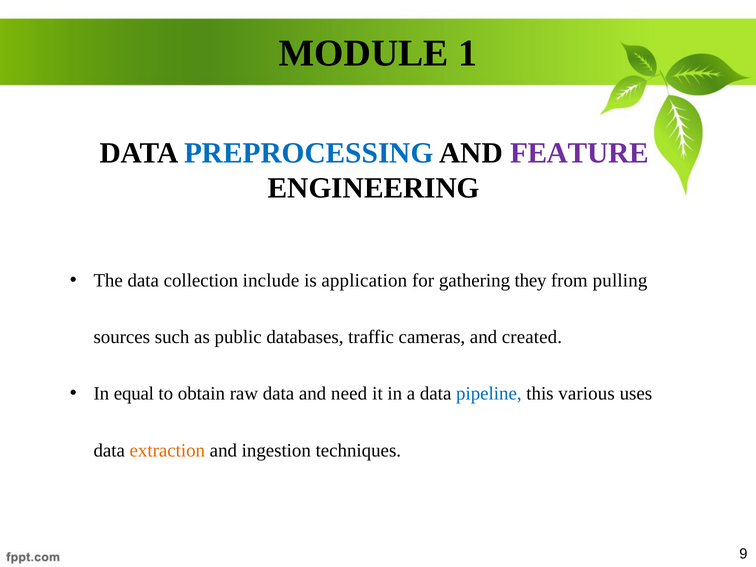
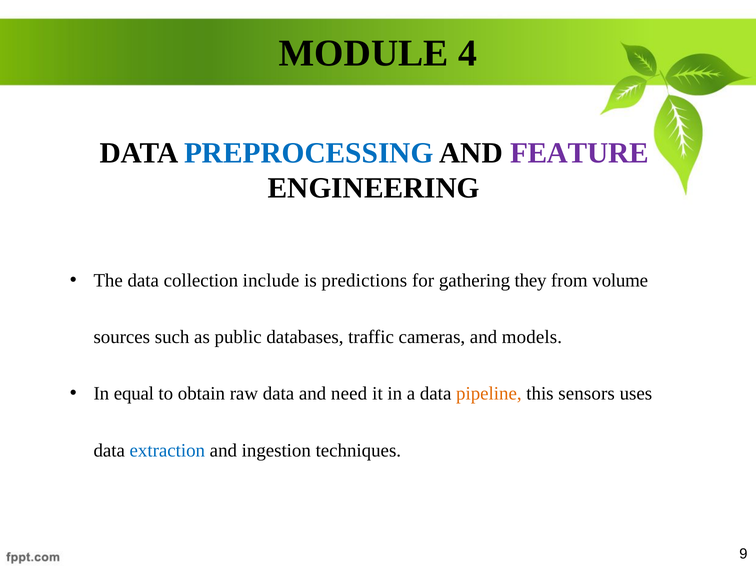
1: 1 -> 4
application: application -> predictions
pulling: pulling -> volume
created: created -> models
pipeline colour: blue -> orange
various: various -> sensors
extraction colour: orange -> blue
